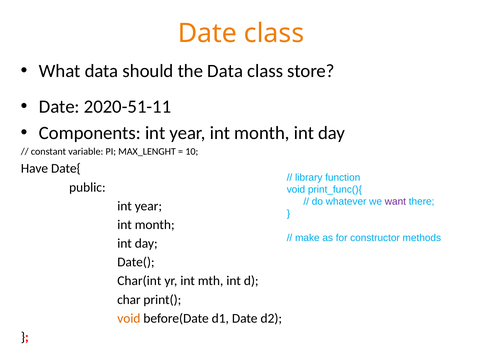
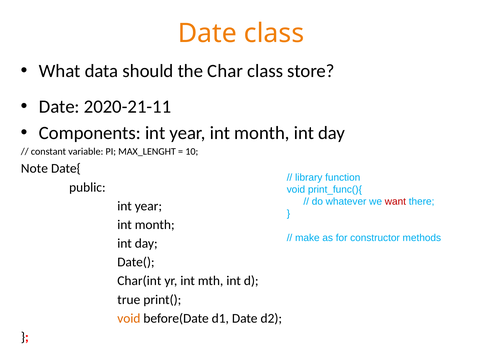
the Data: Data -> Char
2020-51-11: 2020-51-11 -> 2020-21-11
Have: Have -> Note
want colour: purple -> red
char: char -> true
